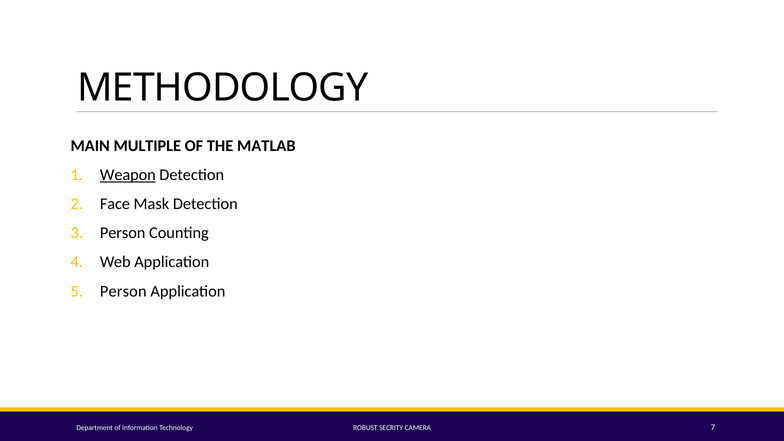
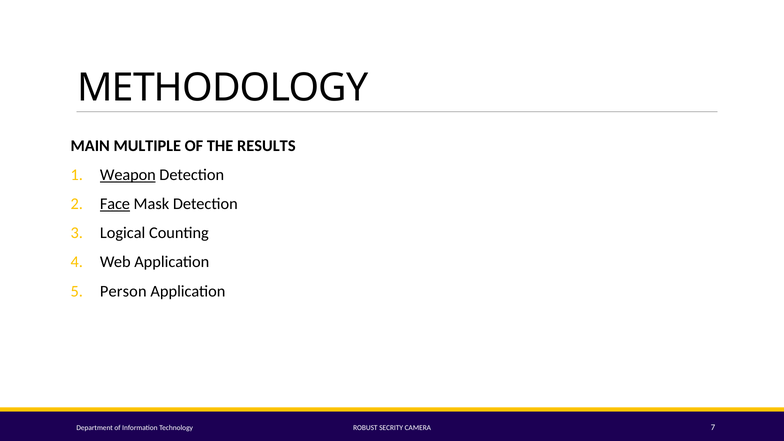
MATLAB: MATLAB -> RESULTS
Face underline: none -> present
Person at (123, 233): Person -> Logical
